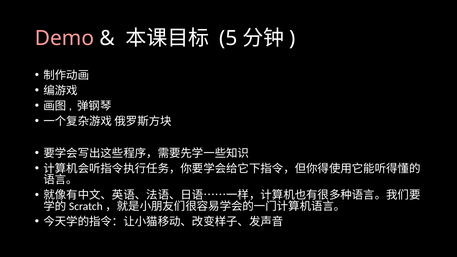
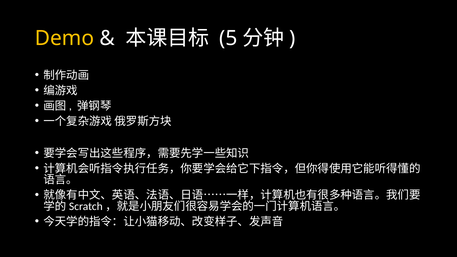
Demo colour: pink -> yellow
